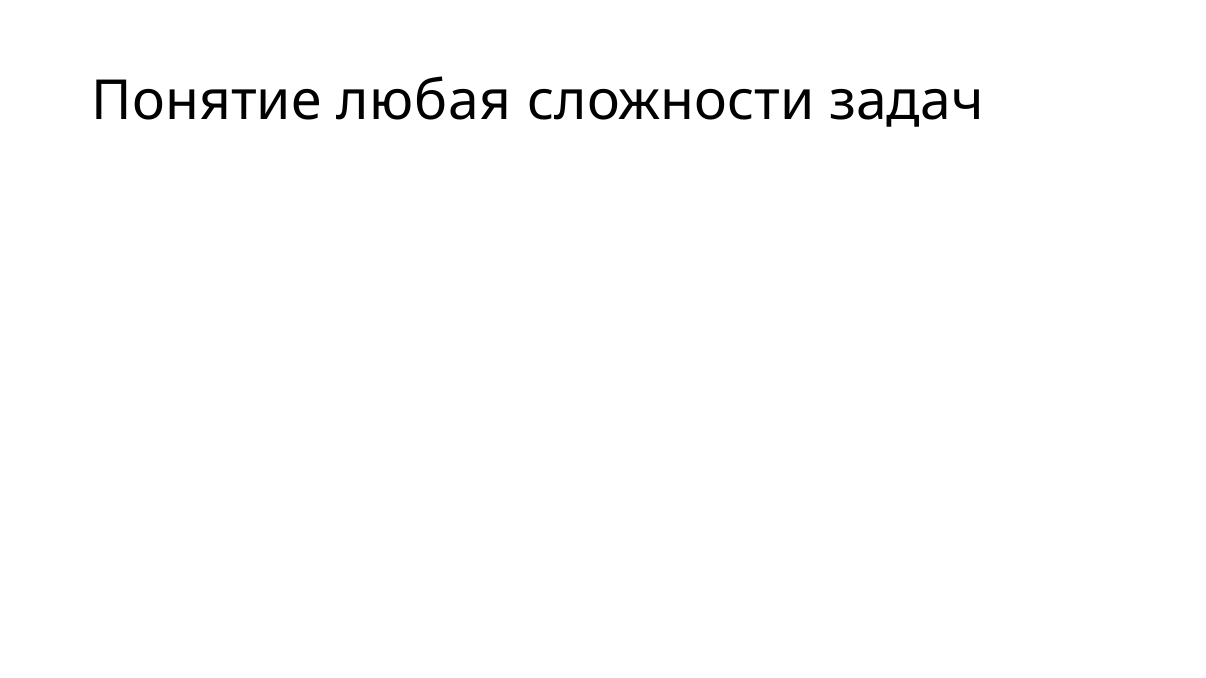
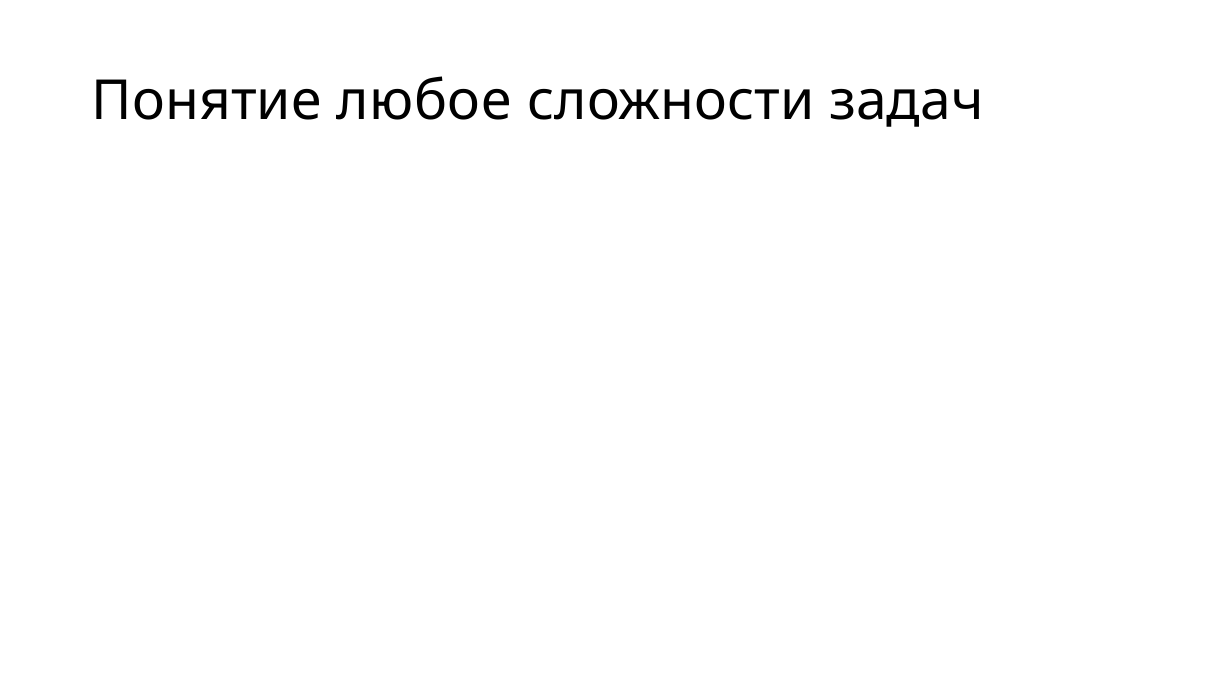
любая: любая -> любое
